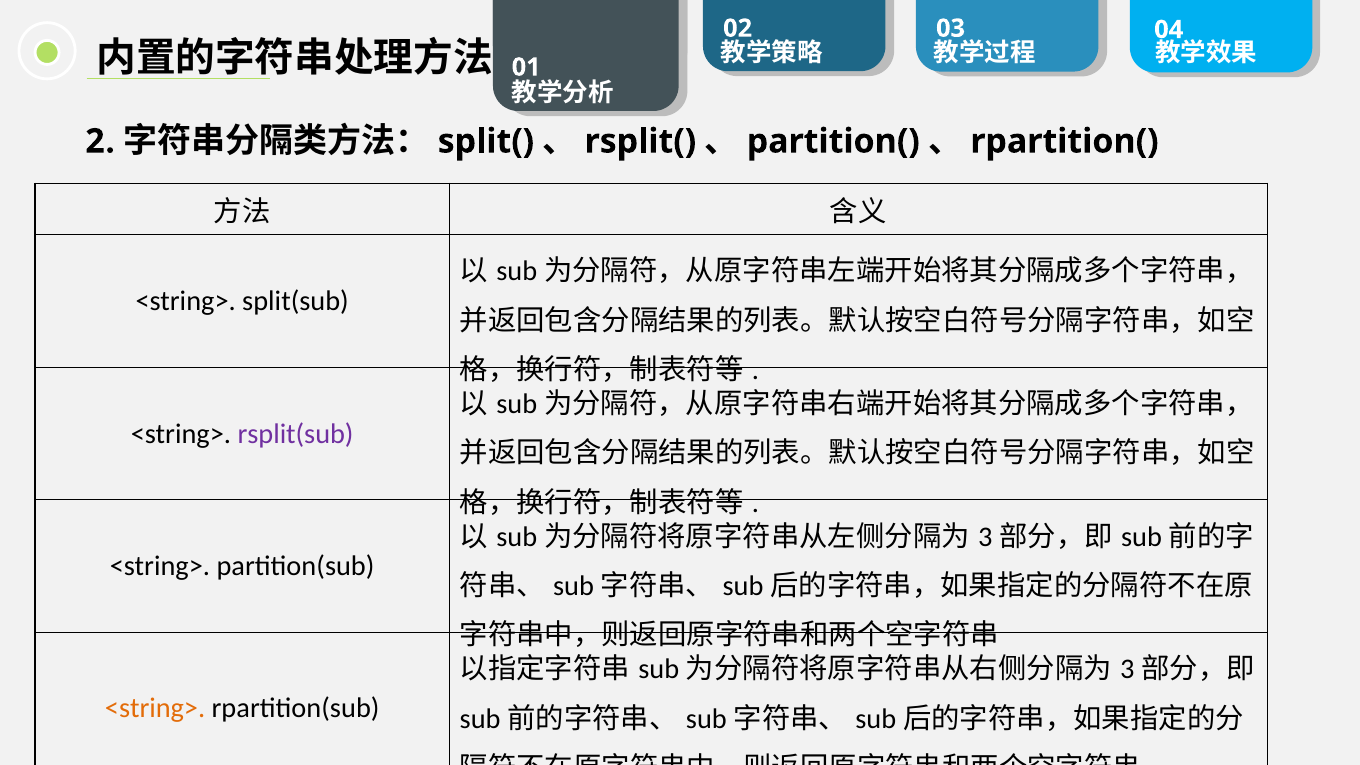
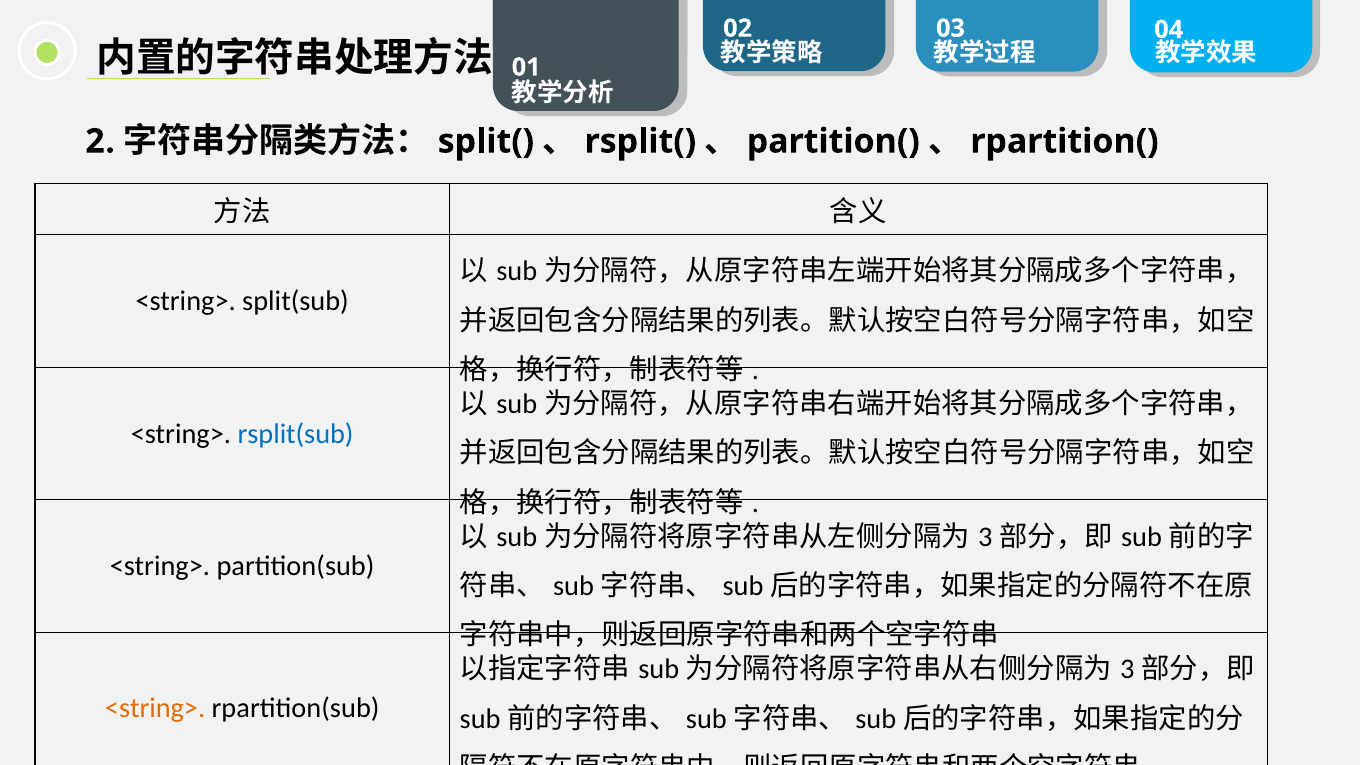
rsplit(sub colour: purple -> blue
